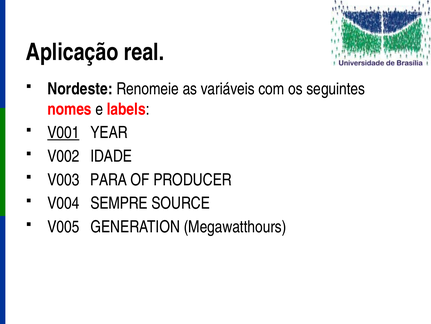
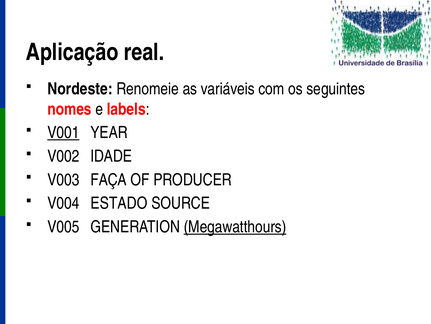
PARA: PARA -> FAÇA
SEMPRE: SEMPRE -> ESTADO
Megawatthours underline: none -> present
